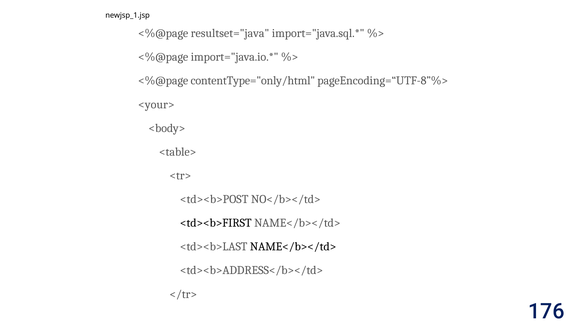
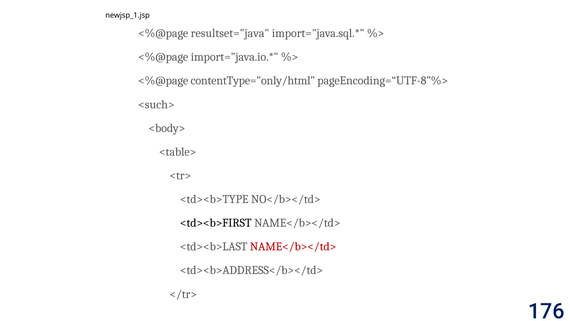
<your>: <your> -> <such>
<td><b>POST: <td><b>POST -> <td><b>TYPE
NAME</b></td> at (293, 246) colour: black -> red
